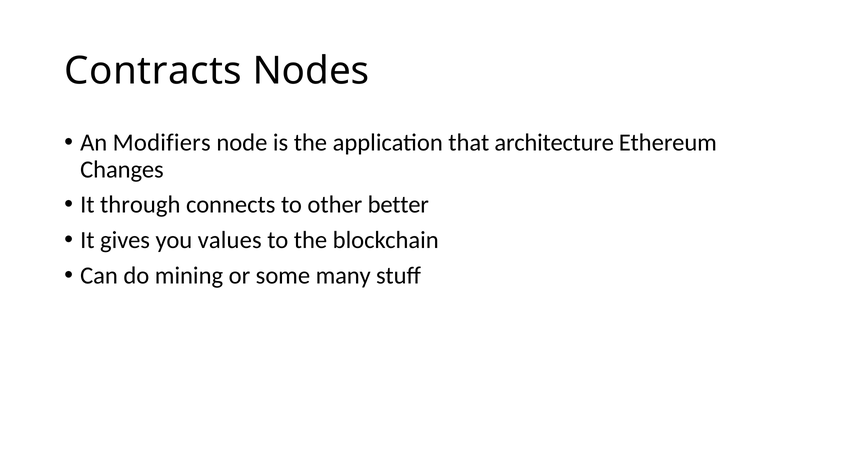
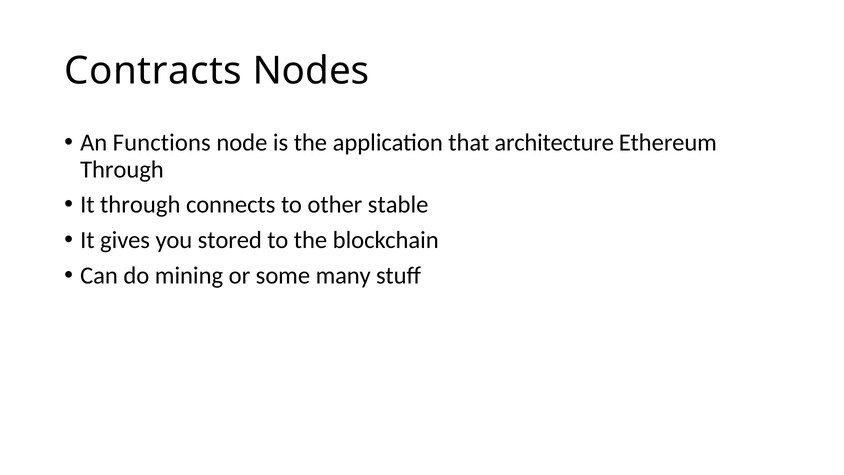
Modifiers: Modifiers -> Functions
Changes at (122, 169): Changes -> Through
better: better -> stable
values: values -> stored
